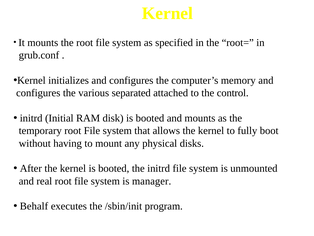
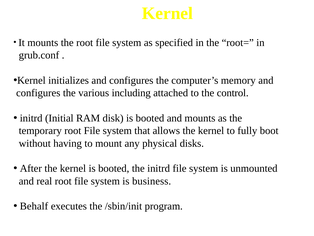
separated: separated -> including
manager: manager -> business
